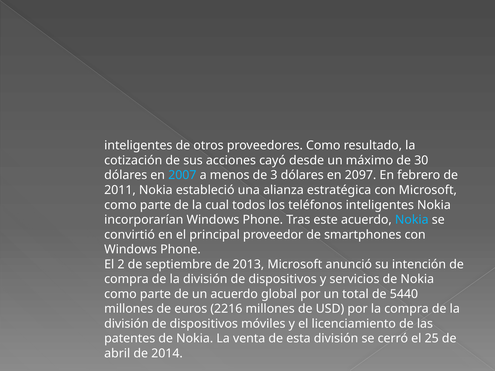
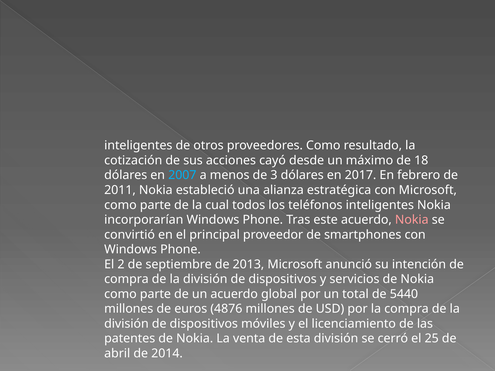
30: 30 -> 18
2097: 2097 -> 2017
Nokia at (412, 220) colour: light blue -> pink
2216: 2216 -> 4876
